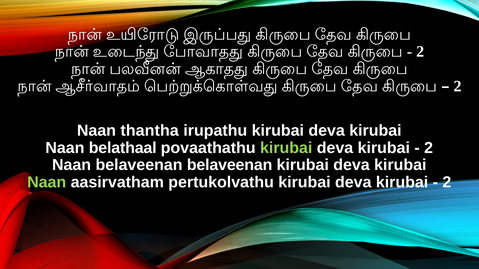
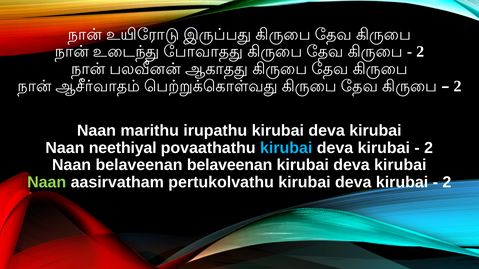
thantha: thantha -> marithu
belathaal: belathaal -> neethiyal
kirubai at (286, 148) colour: light green -> light blue
